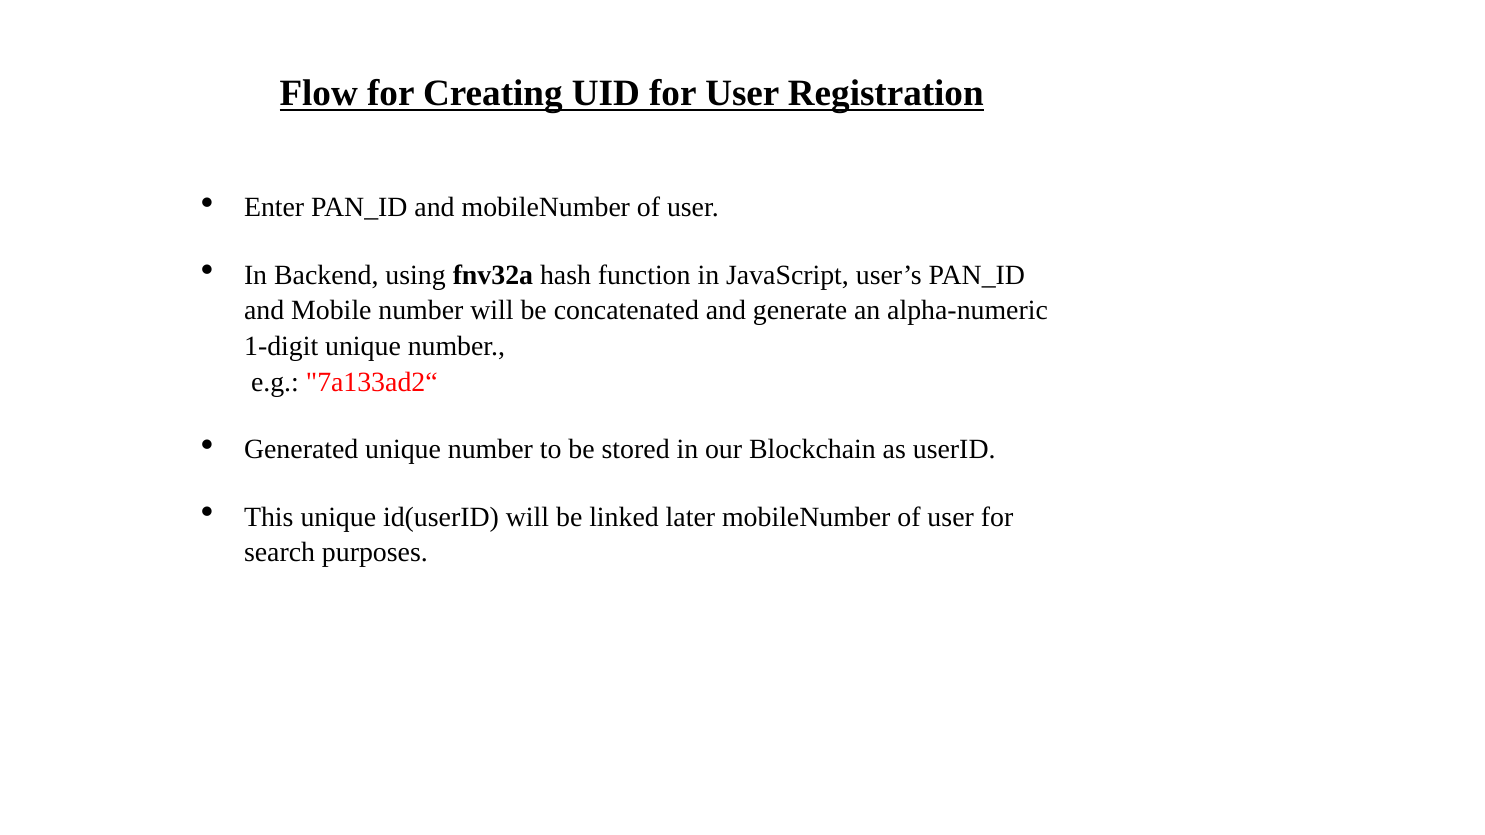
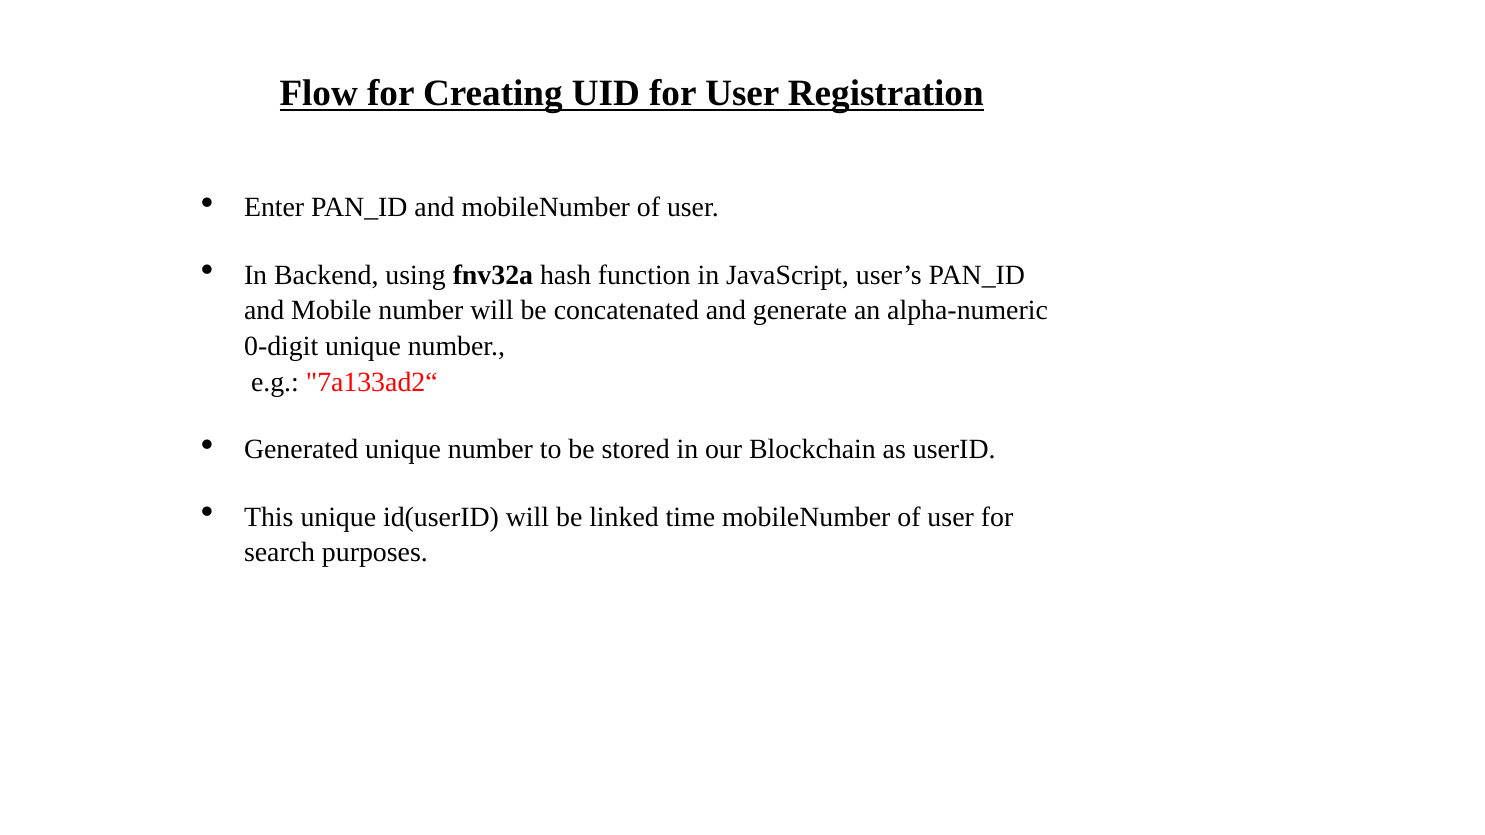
1-digit: 1-digit -> 0-digit
later: later -> time
